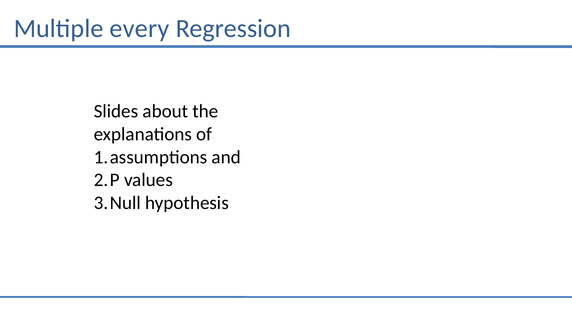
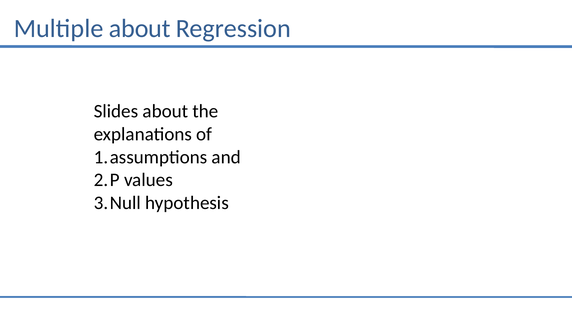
Multiple every: every -> about
